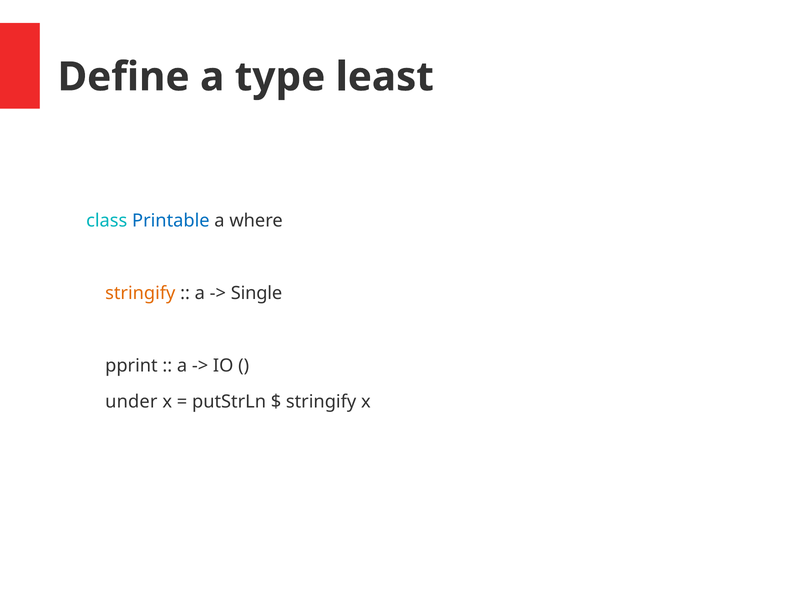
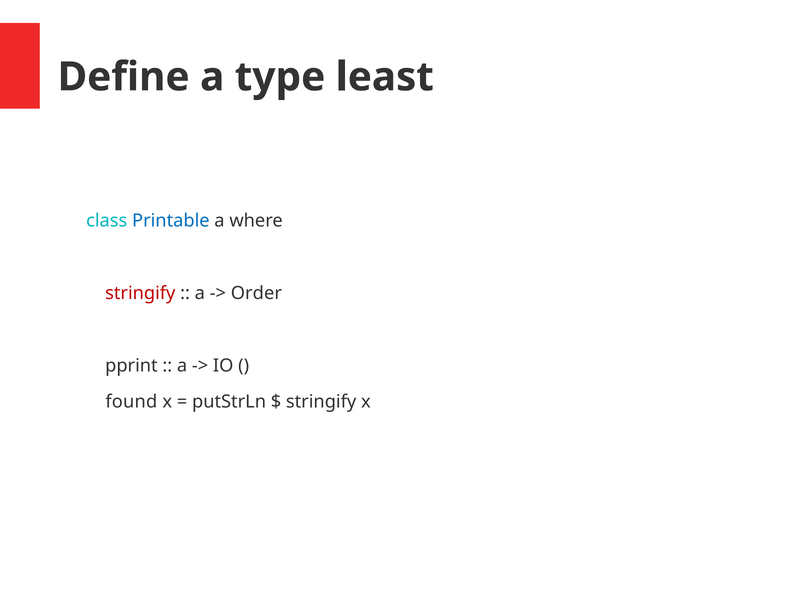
stringify at (140, 293) colour: orange -> red
Single: Single -> Order
under: under -> found
